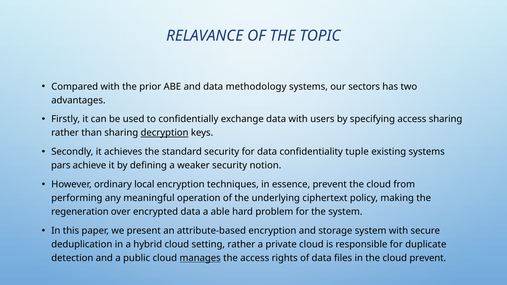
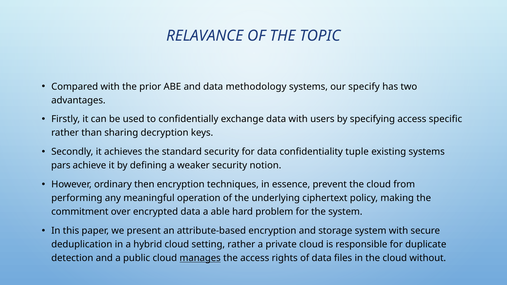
sectors: sectors -> specify
access sharing: sharing -> specific
decryption underline: present -> none
local: local -> then
regeneration: regeneration -> commitment
cloud prevent: prevent -> without
